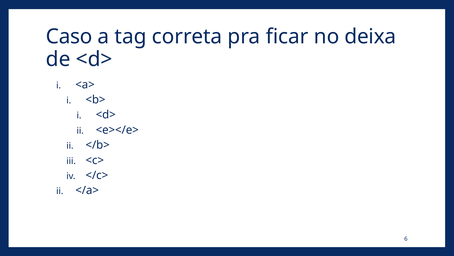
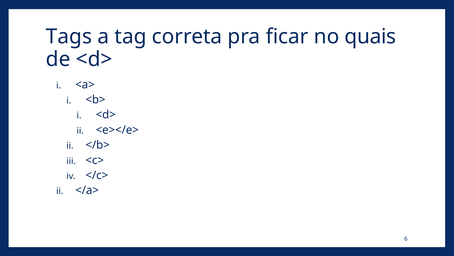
Caso: Caso -> Tags
deixa: deixa -> quais
